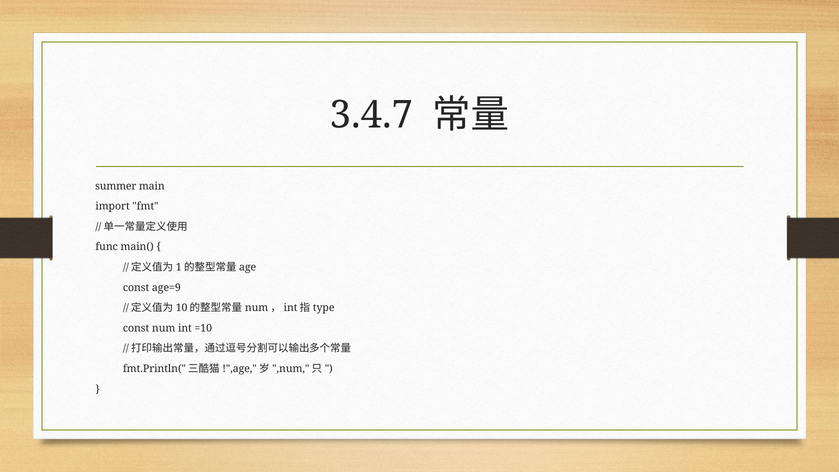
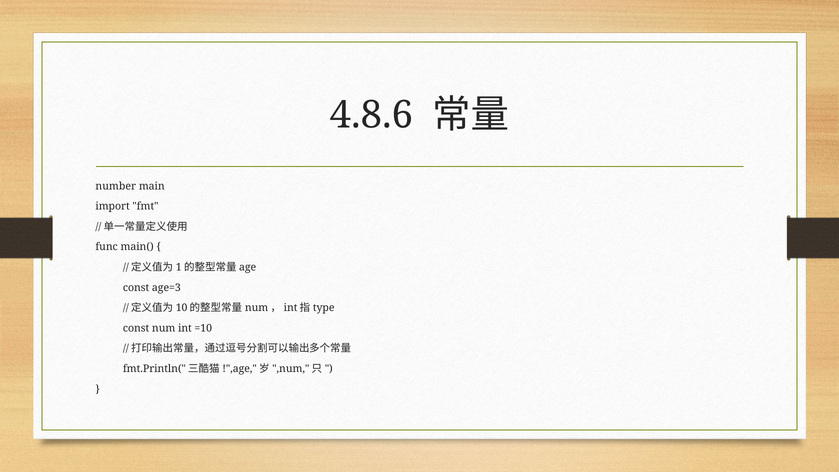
3.4.7: 3.4.7 -> 4.8.6
summer: summer -> number
age=9: age=9 -> age=3
